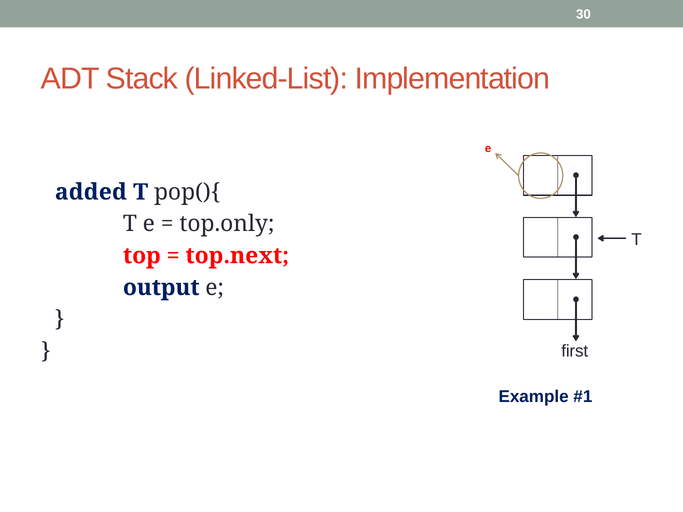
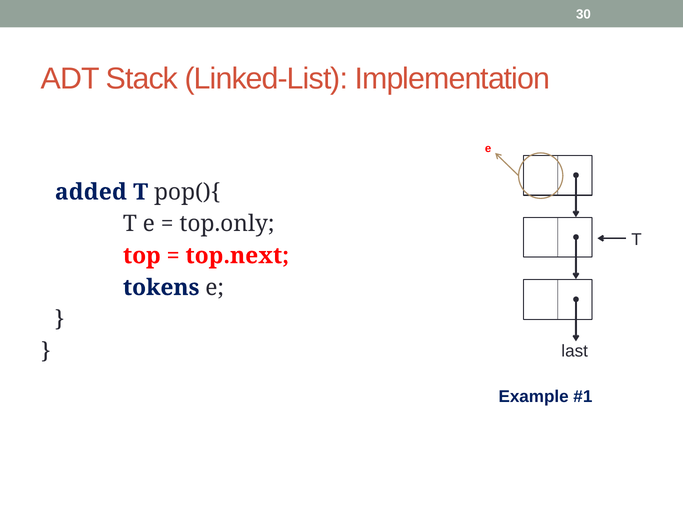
output: output -> tokens
first: first -> last
